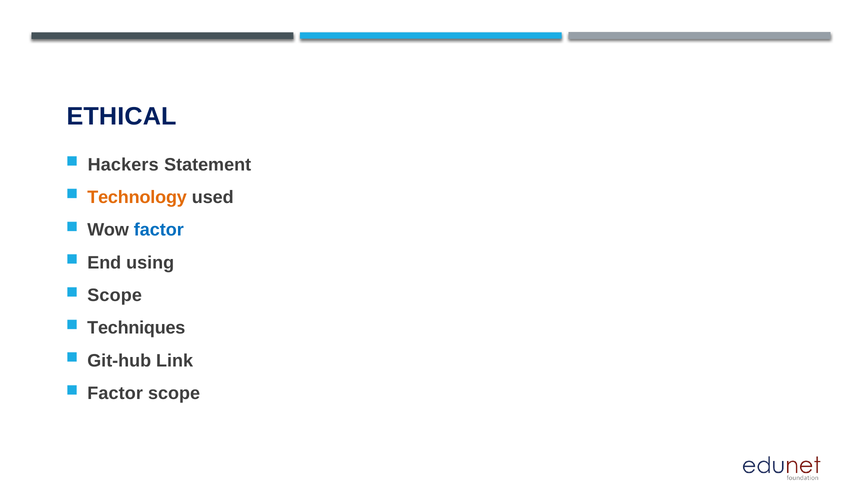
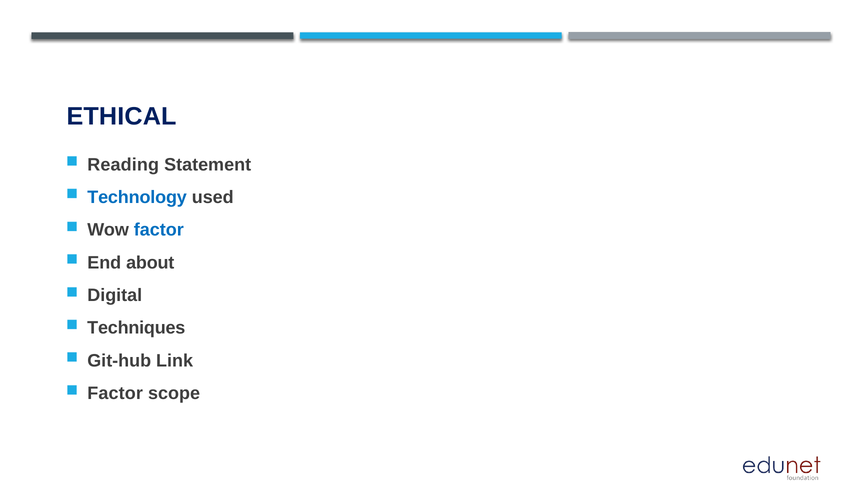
Hackers: Hackers -> Reading
Technology colour: orange -> blue
using: using -> about
Scope at (115, 295): Scope -> Digital
